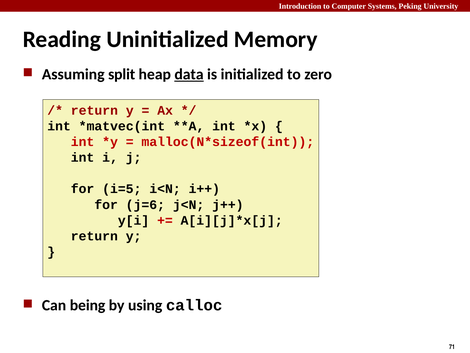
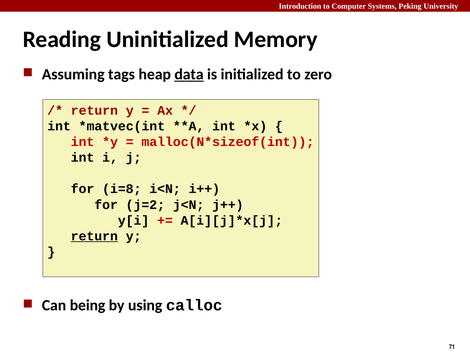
split: split -> tags
i=5: i=5 -> i=8
j=6: j=6 -> j=2
return at (94, 236) underline: none -> present
